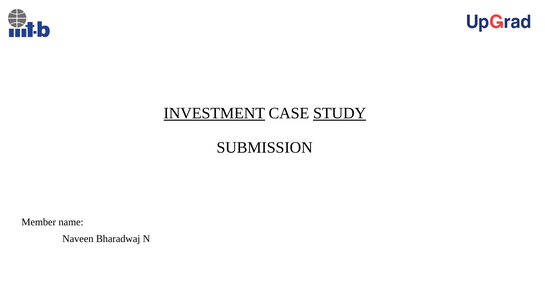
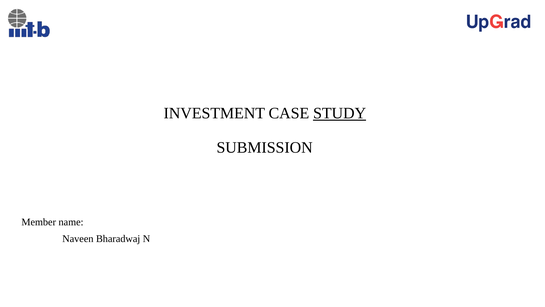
INVESTMENT underline: present -> none
